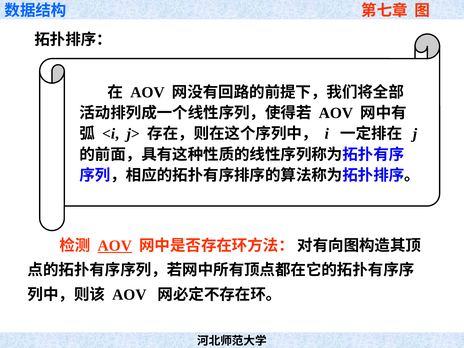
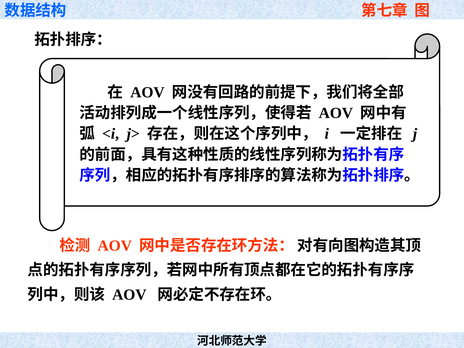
AOV at (115, 246) underline: present -> none
